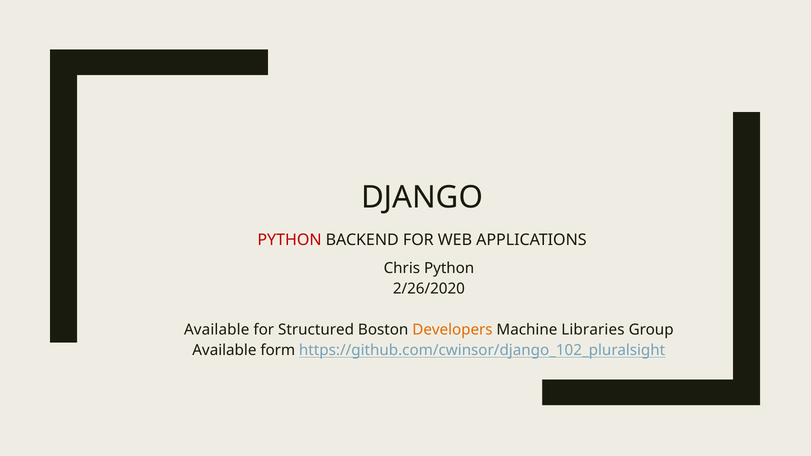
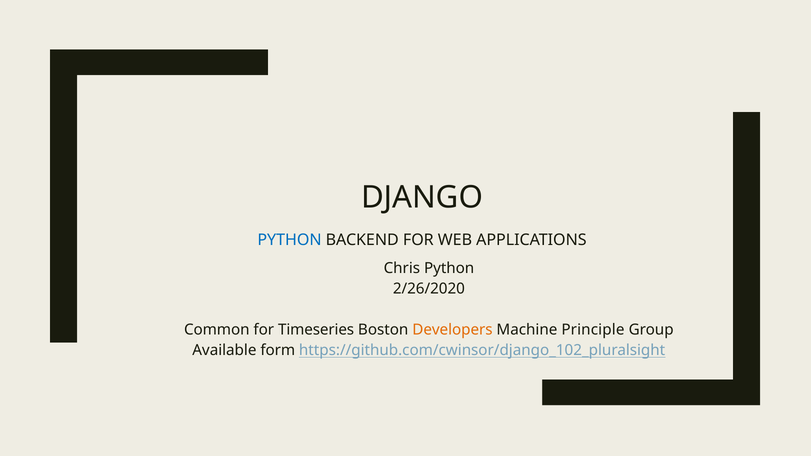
PYTHON at (290, 240) colour: red -> blue
Available at (217, 330): Available -> Common
Structured: Structured -> Timeseries
Libraries: Libraries -> Principle
